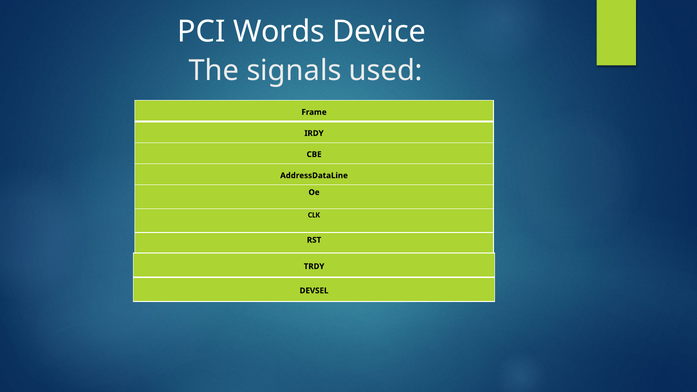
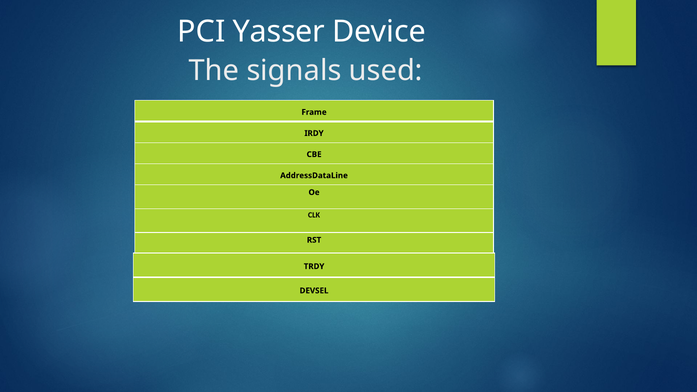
Words: Words -> Yasser
